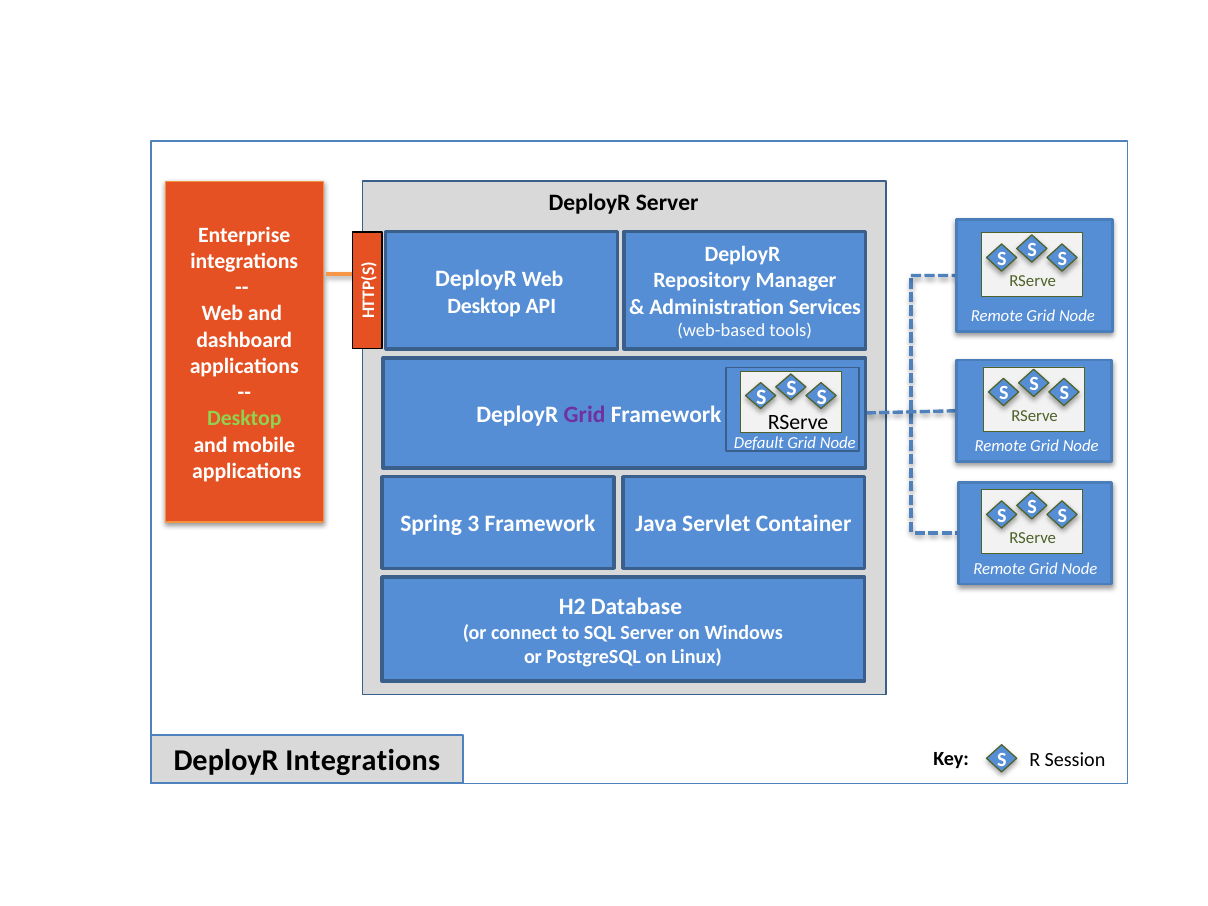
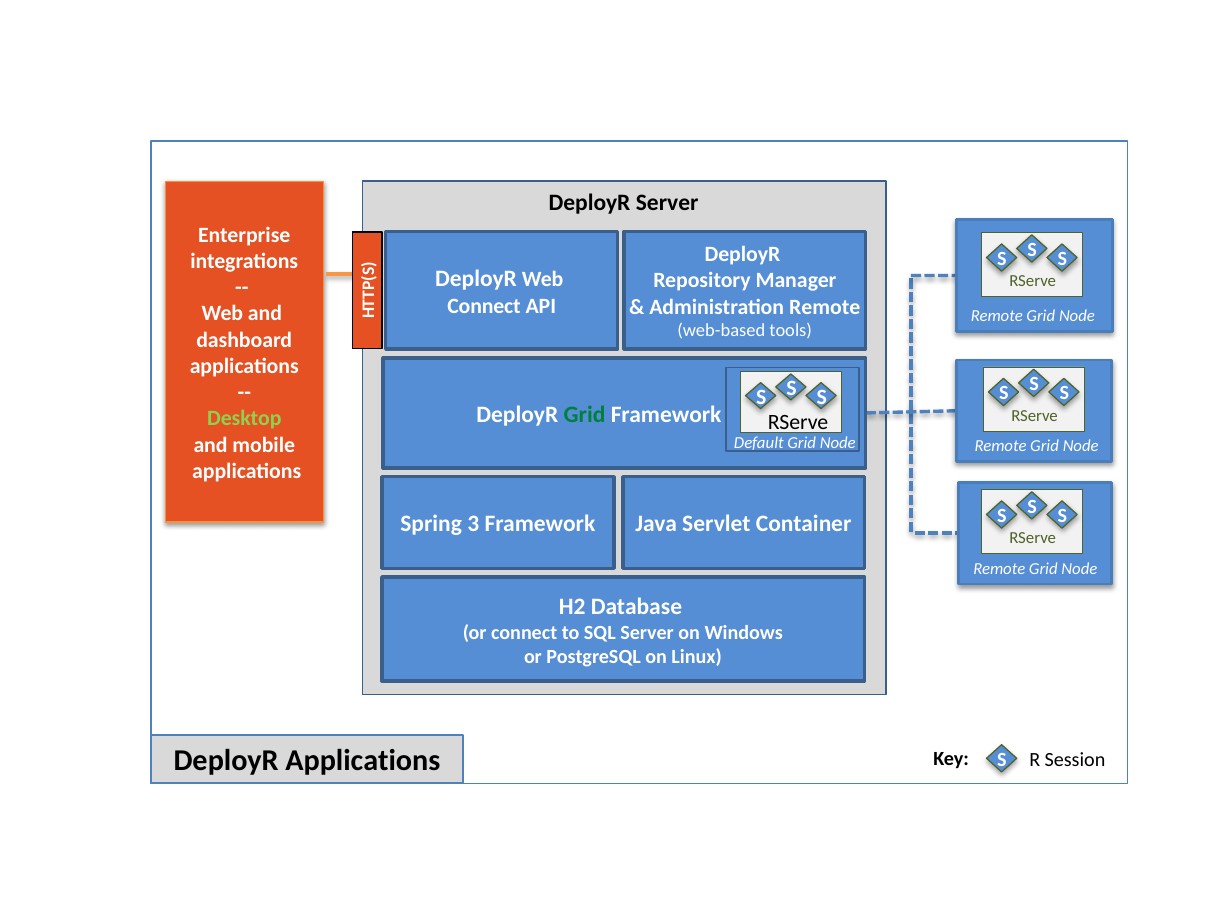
Desktop at (484, 306): Desktop -> Connect
Administration Services: Services -> Remote
Grid at (585, 415) colour: purple -> green
DeployR Integrations: Integrations -> Applications
